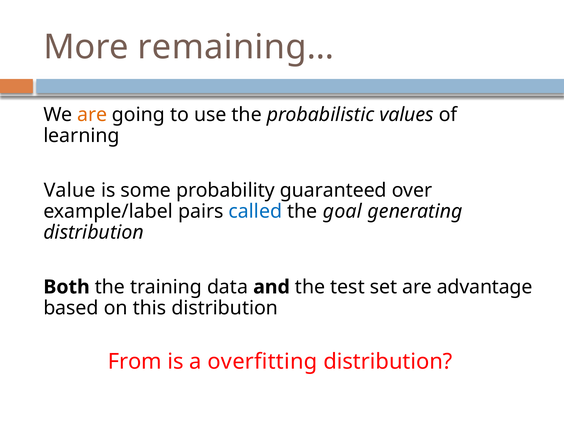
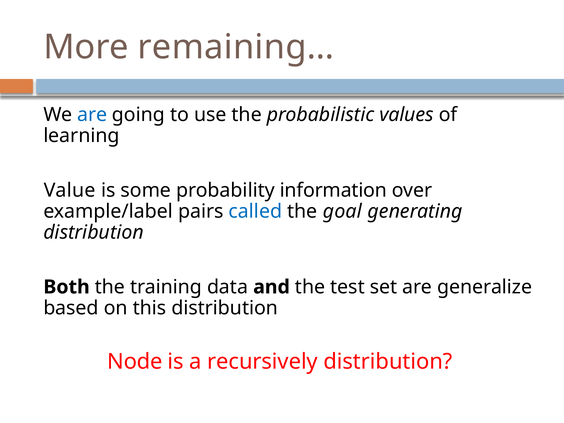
are at (92, 115) colour: orange -> blue
guaranteed: guaranteed -> information
advantage: advantage -> generalize
From: From -> Node
overfitting: overfitting -> recursively
